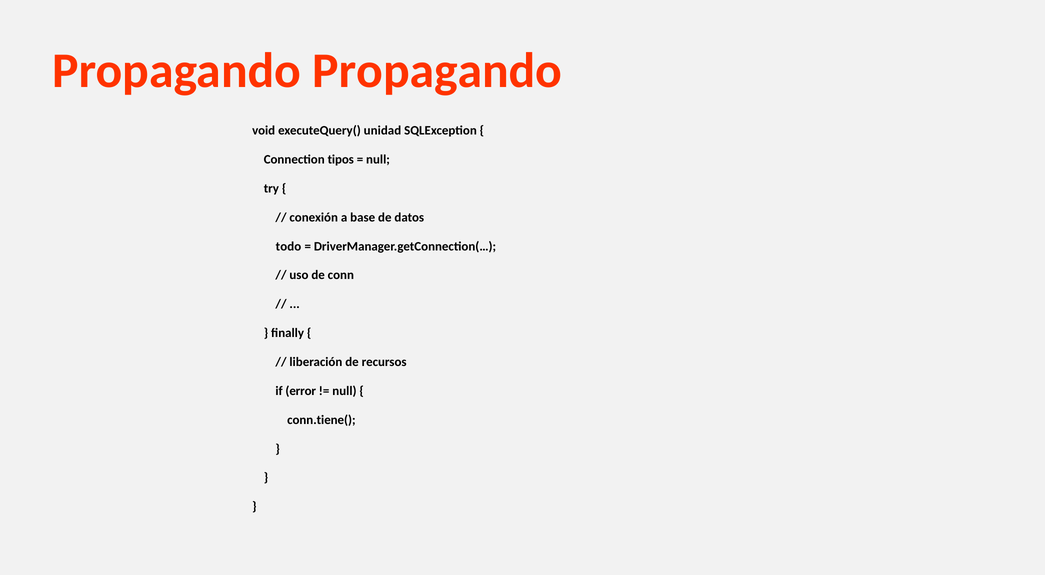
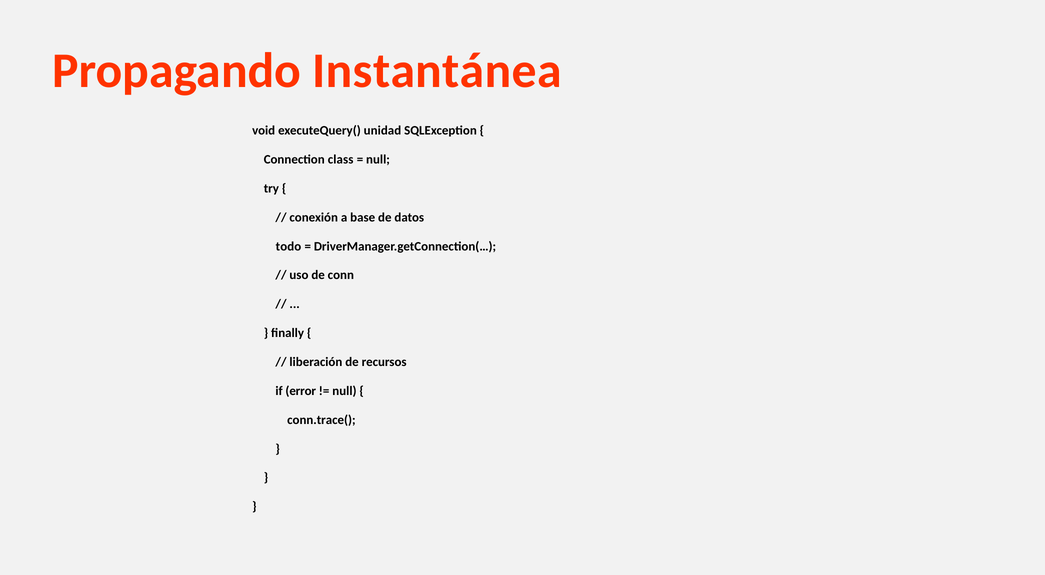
Propagando Propagando: Propagando -> Instantánea
tipos: tipos -> class
conn.tiene(: conn.tiene( -> conn.trace(
